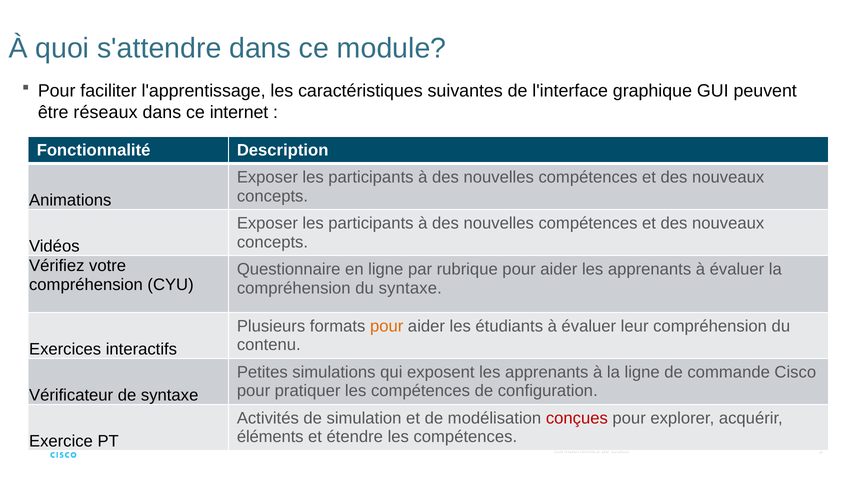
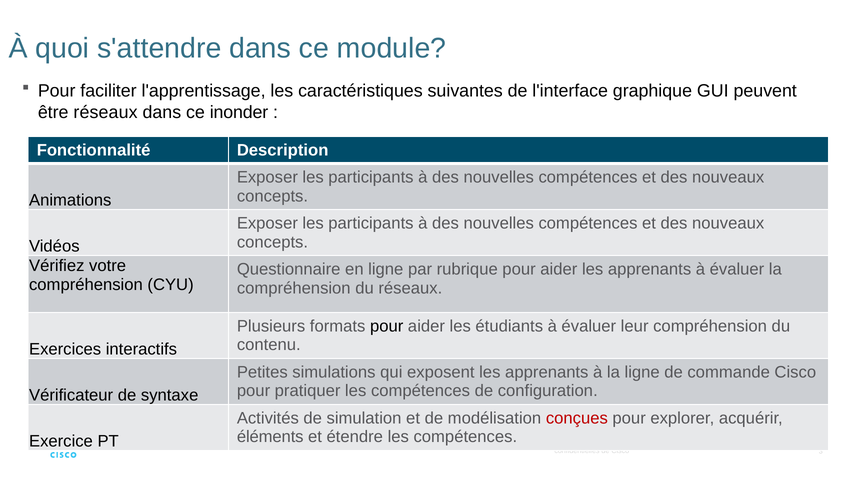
internet: internet -> inonder
du syntaxe: syntaxe -> réseaux
pour at (387, 326) colour: orange -> black
